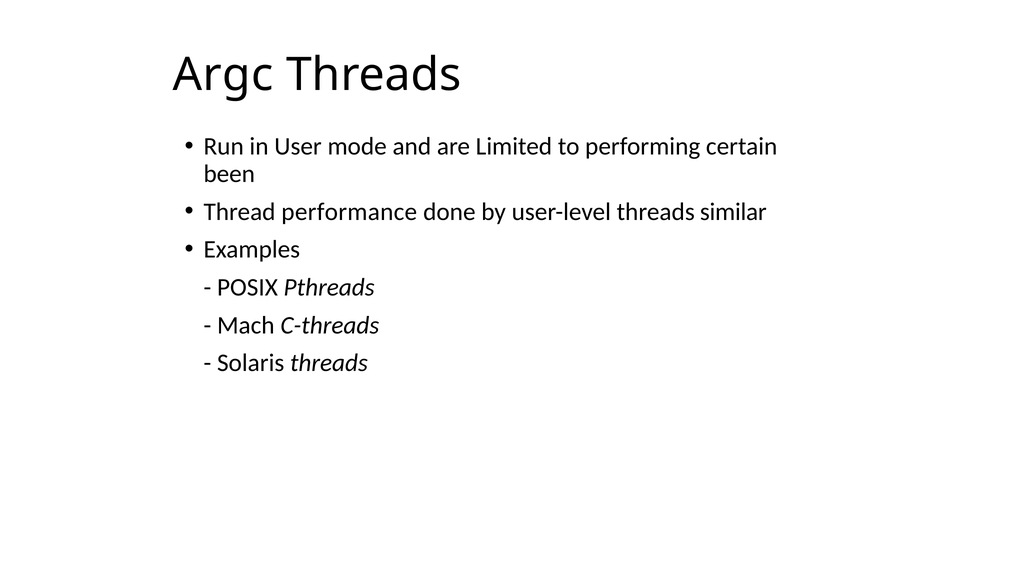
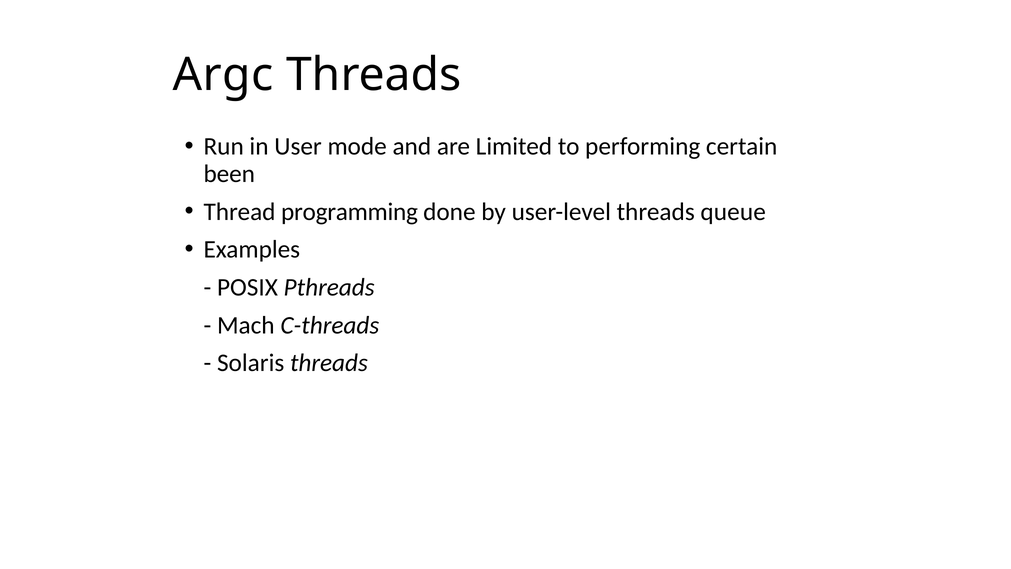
performance: performance -> programming
similar: similar -> queue
